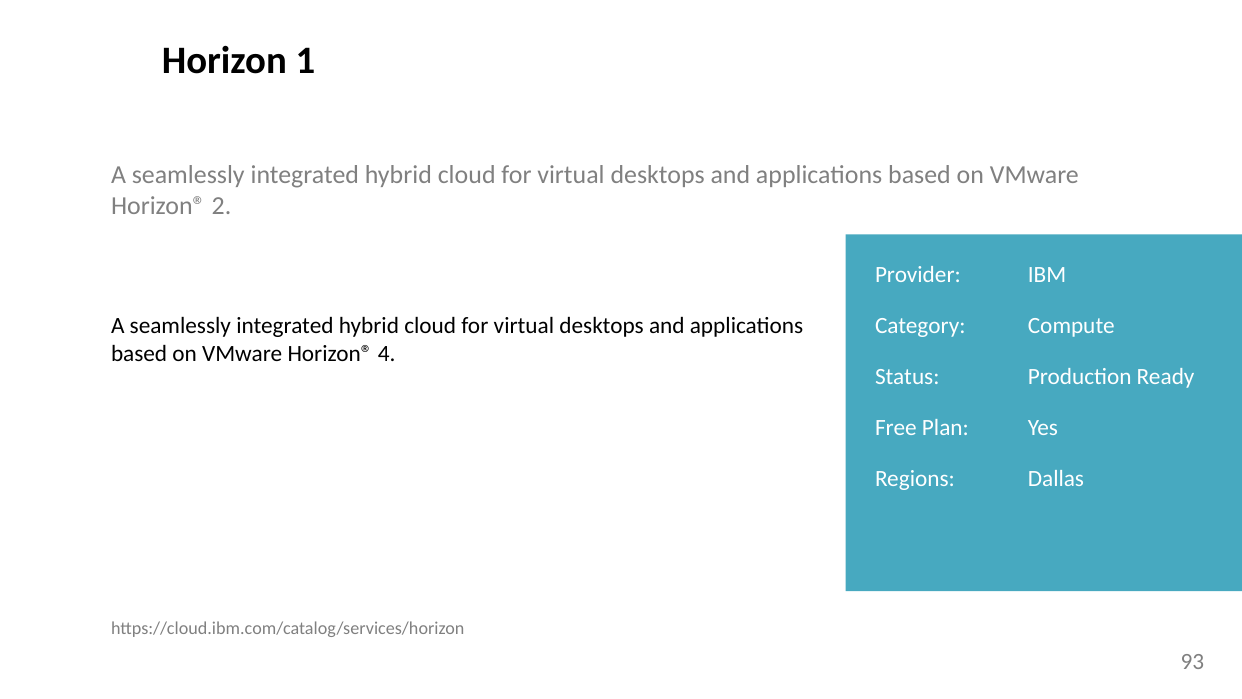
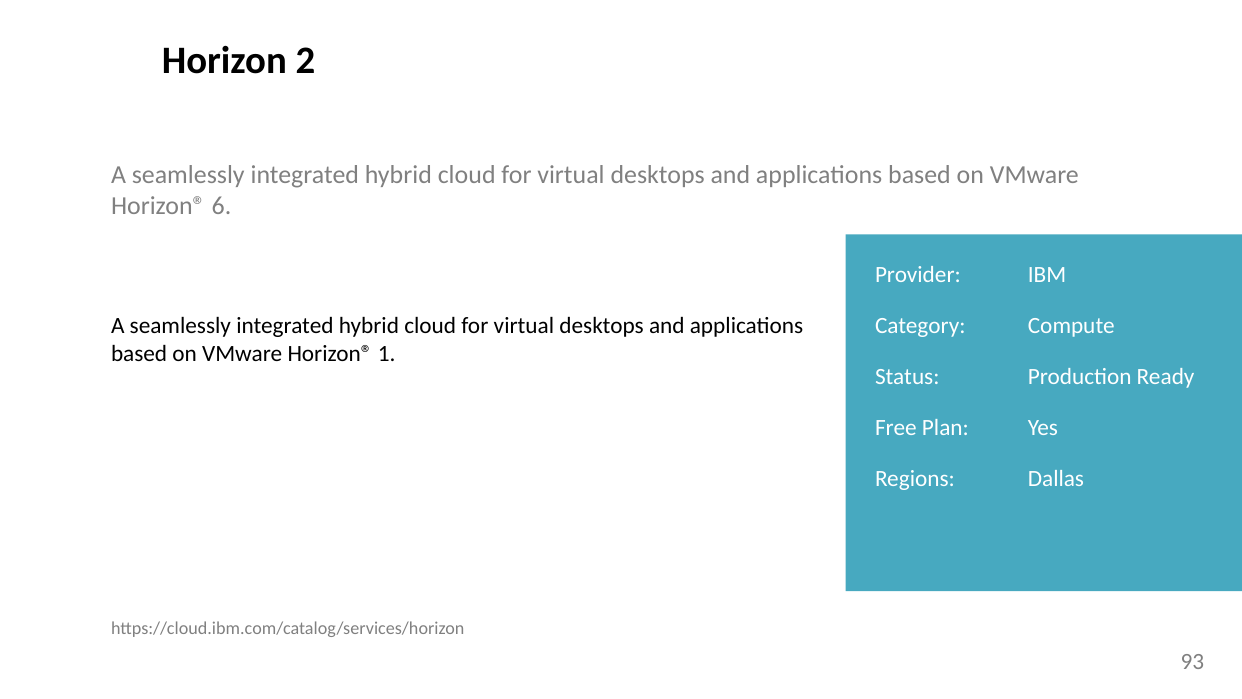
1: 1 -> 2
2: 2 -> 6
4: 4 -> 1
